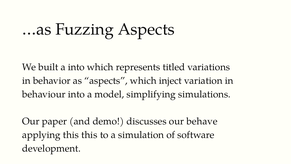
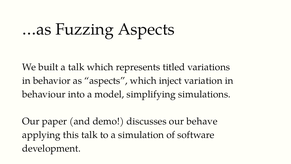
a into: into -> talk
this this: this -> talk
